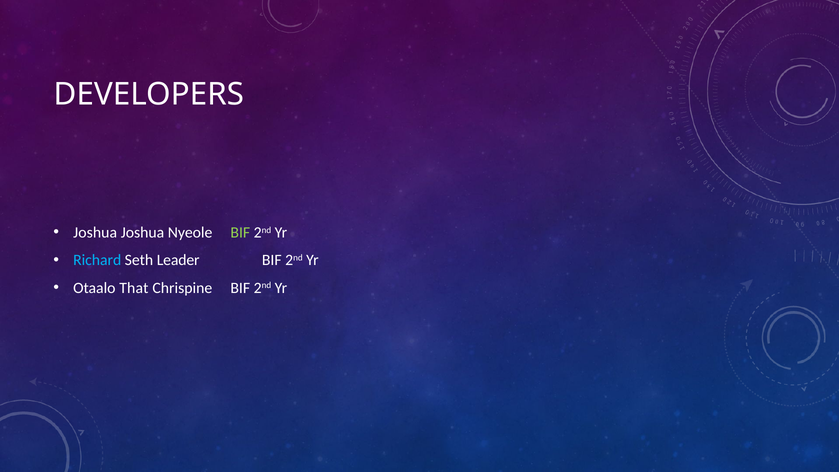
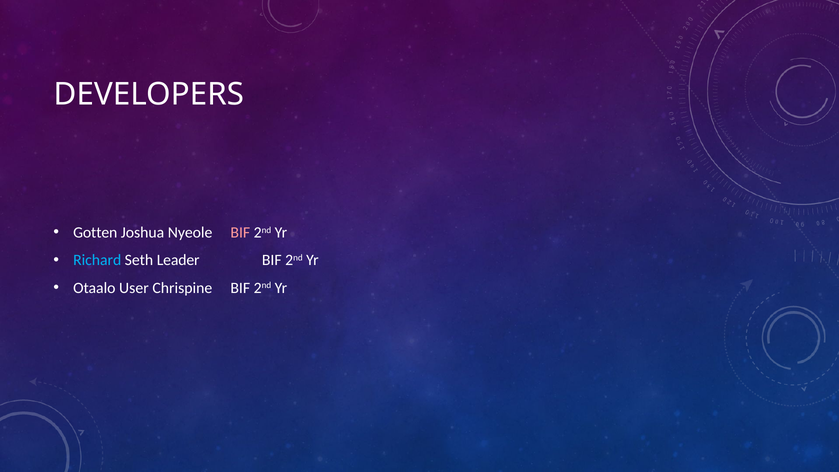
Joshua at (95, 233): Joshua -> Gotten
BIF at (240, 233) colour: light green -> pink
That: That -> User
